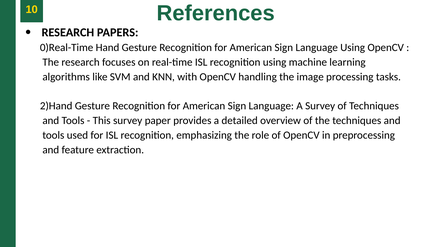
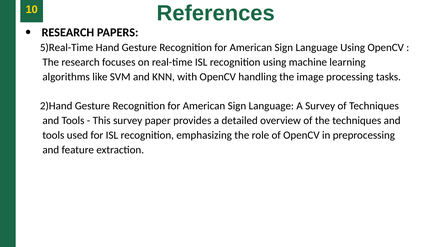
0)Real-Time: 0)Real-Time -> 5)Real-Time
